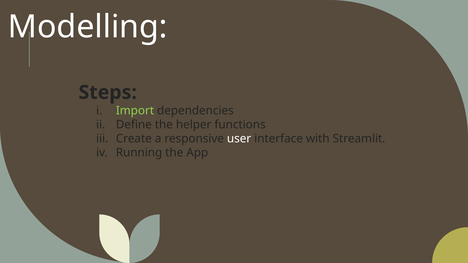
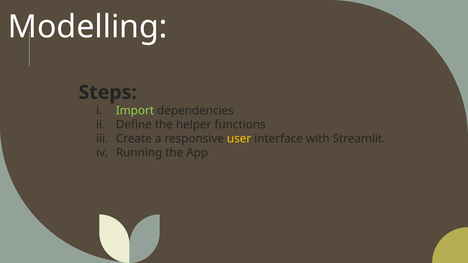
user colour: white -> yellow
